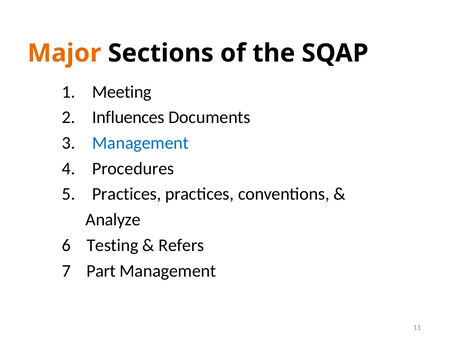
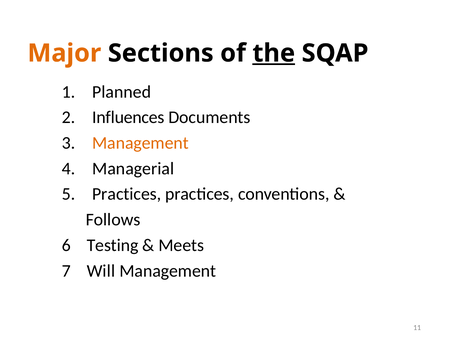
the underline: none -> present
Meeting: Meeting -> Planned
Management at (140, 143) colour: blue -> orange
Procedures: Procedures -> Managerial
Analyze: Analyze -> Follows
Refers: Refers -> Meets
Part: Part -> Will
